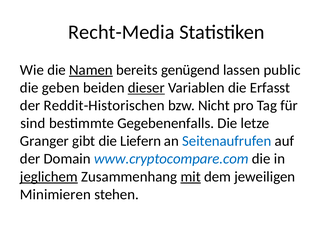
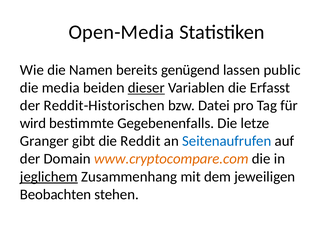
Recht-Media: Recht-Media -> Open-Media
Namen underline: present -> none
geben: geben -> media
Nicht: Nicht -> Datei
sind: sind -> wird
Liefern: Liefern -> Reddit
www.cryptocompare.com colour: blue -> orange
mit underline: present -> none
Minimieren: Minimieren -> Beobachten
